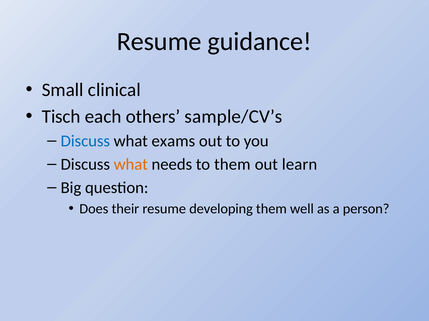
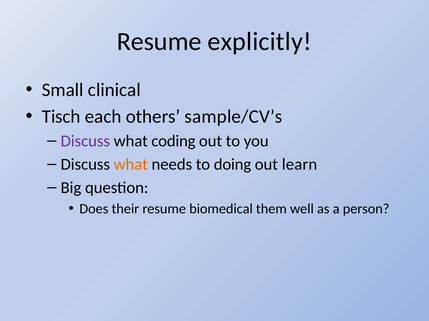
guidance: guidance -> explicitly
Discuss at (85, 141) colour: blue -> purple
exams: exams -> coding
to them: them -> doing
developing: developing -> biomedical
